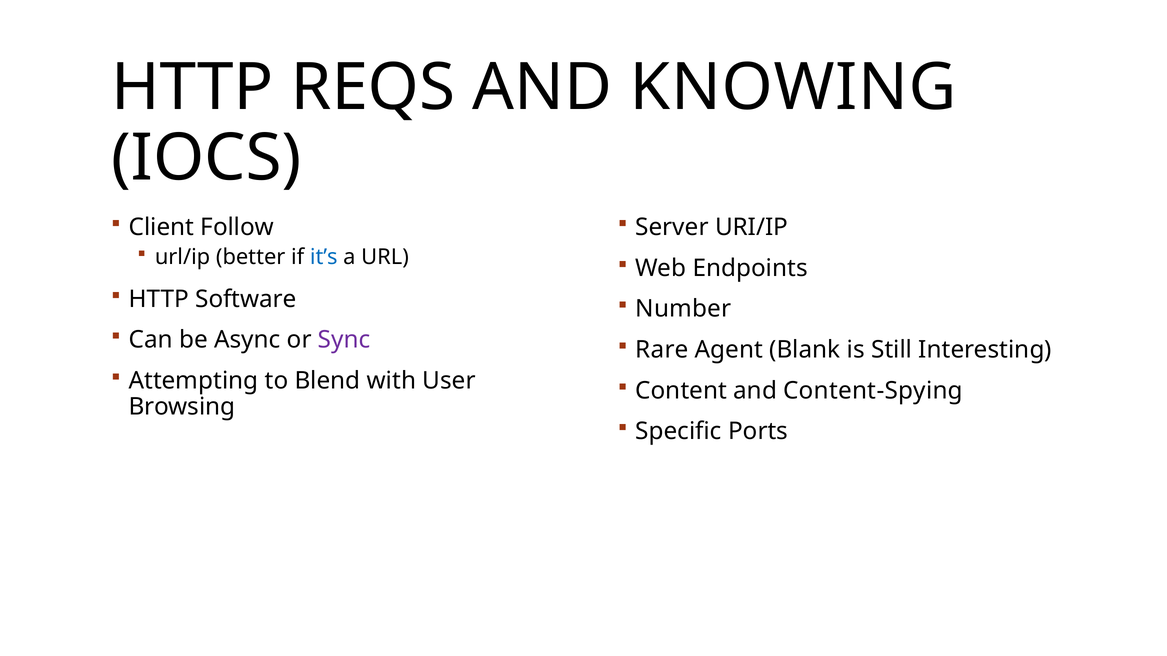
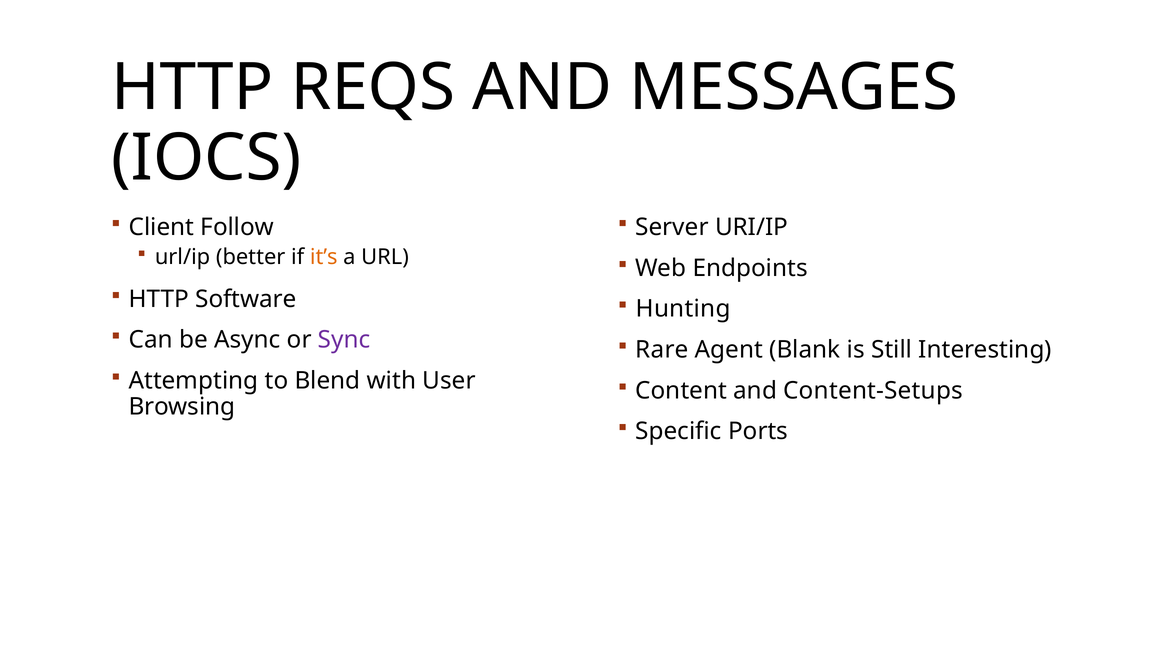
KNOWING: KNOWING -> MESSAGES
it’s colour: blue -> orange
Number: Number -> Hunting
Content-Spying: Content-Spying -> Content-Setups
